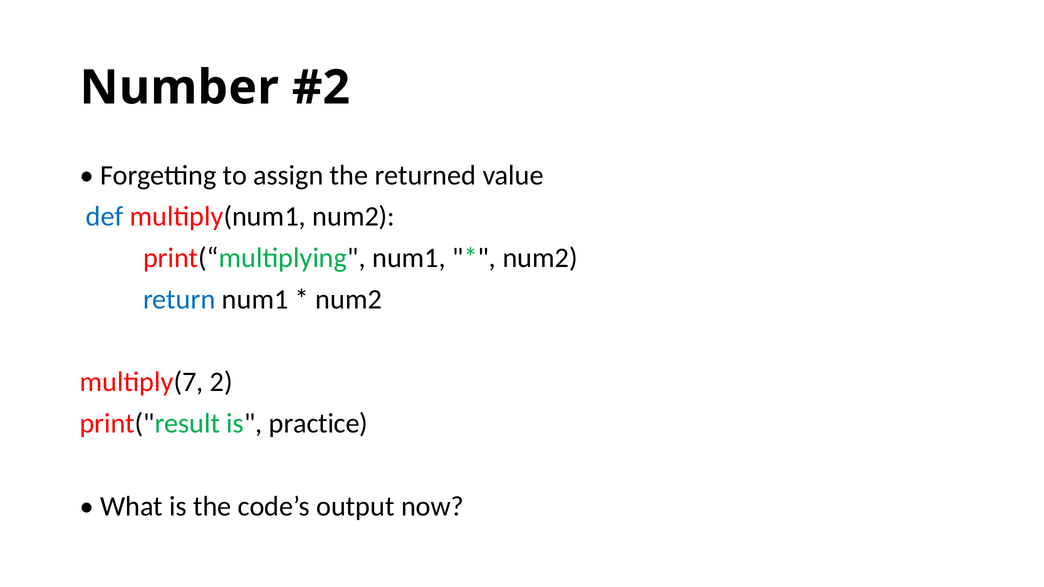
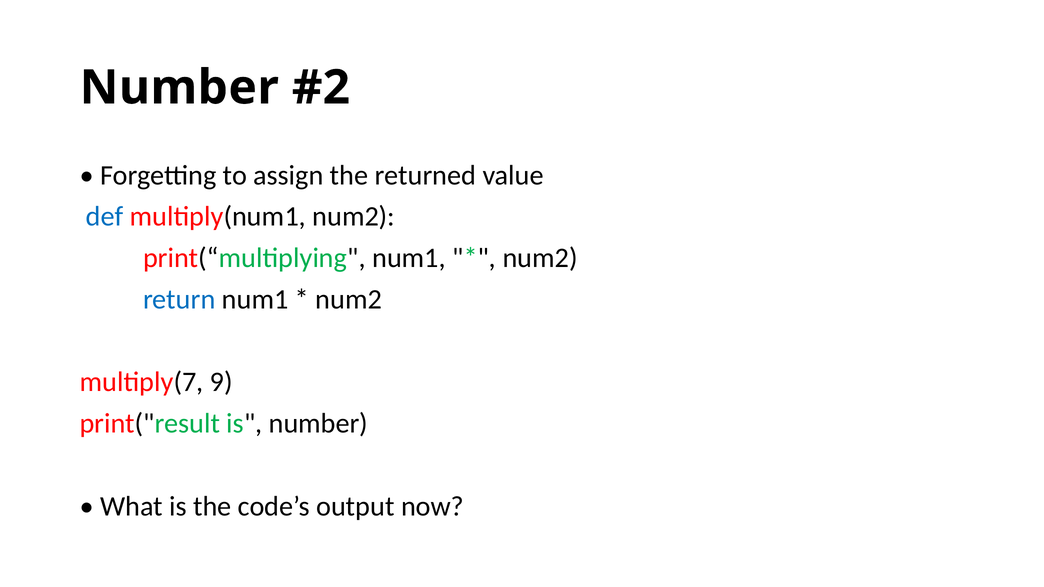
2: 2 -> 9
is practice: practice -> number
